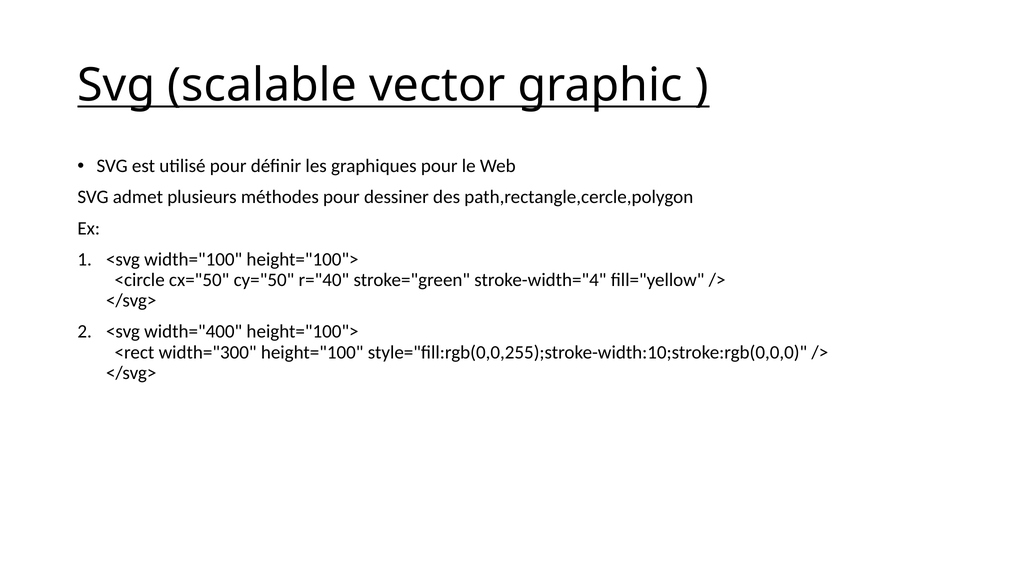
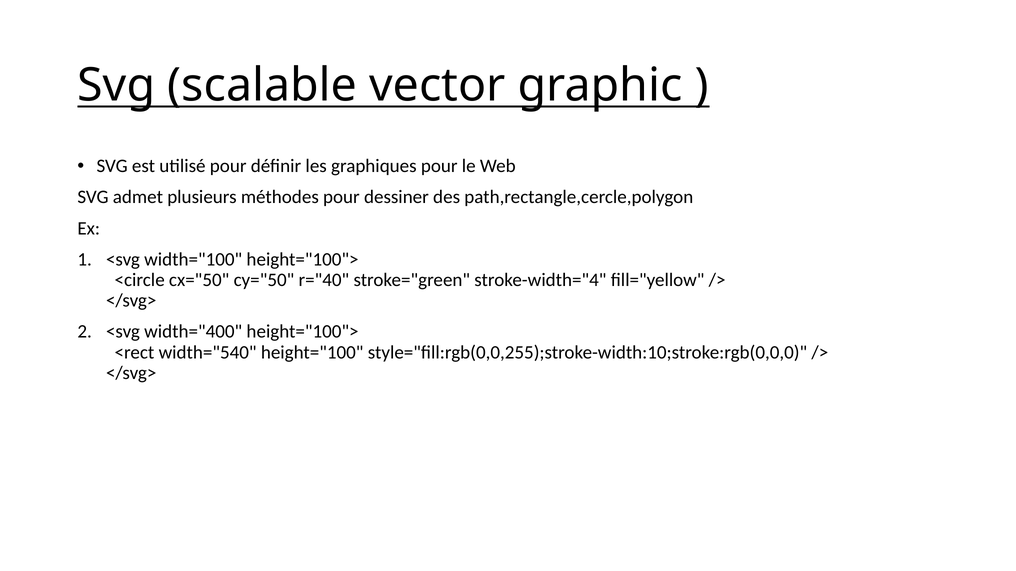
width="300: width="300 -> width="540
